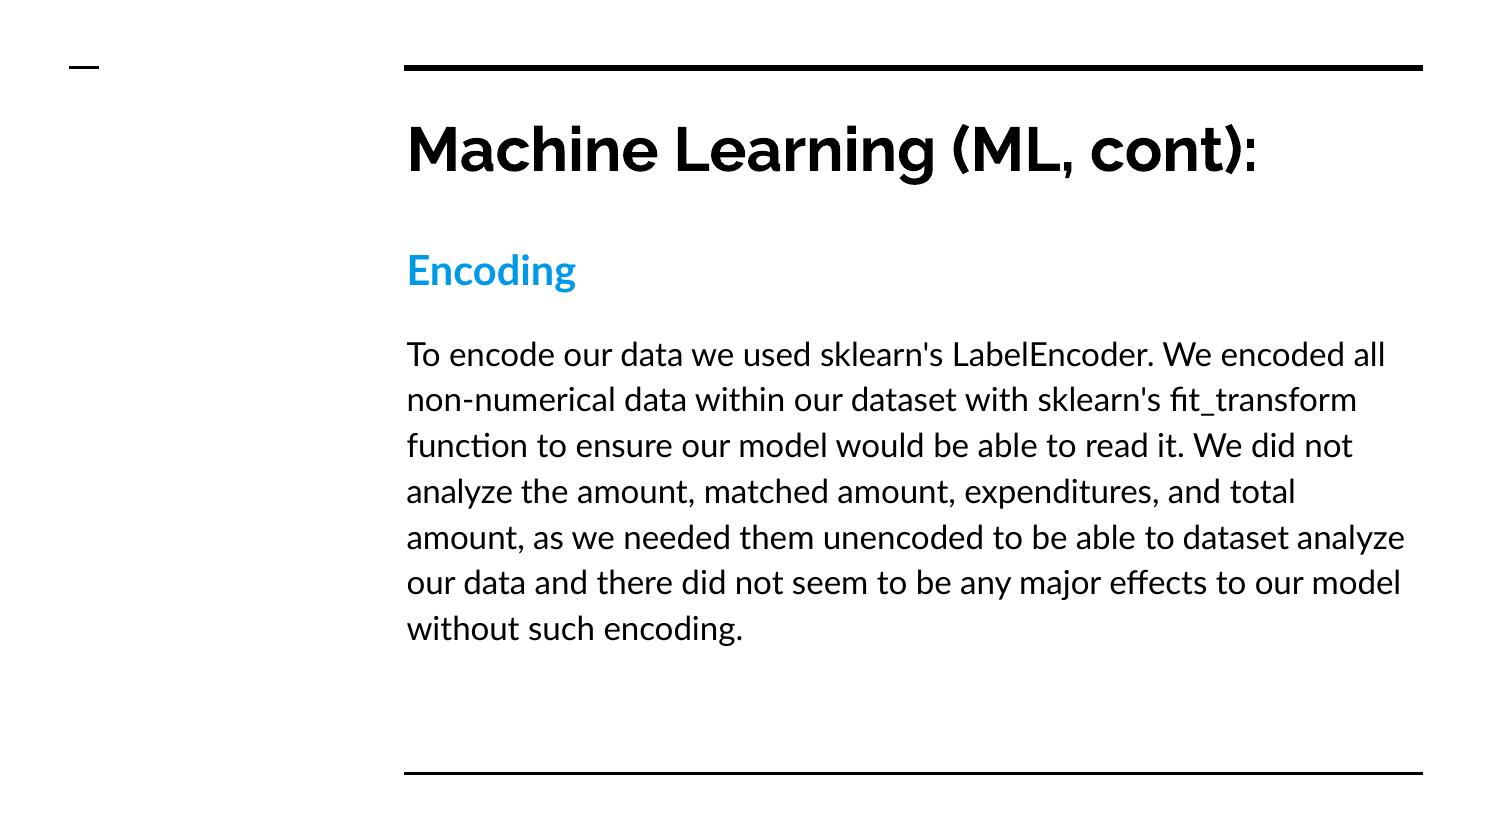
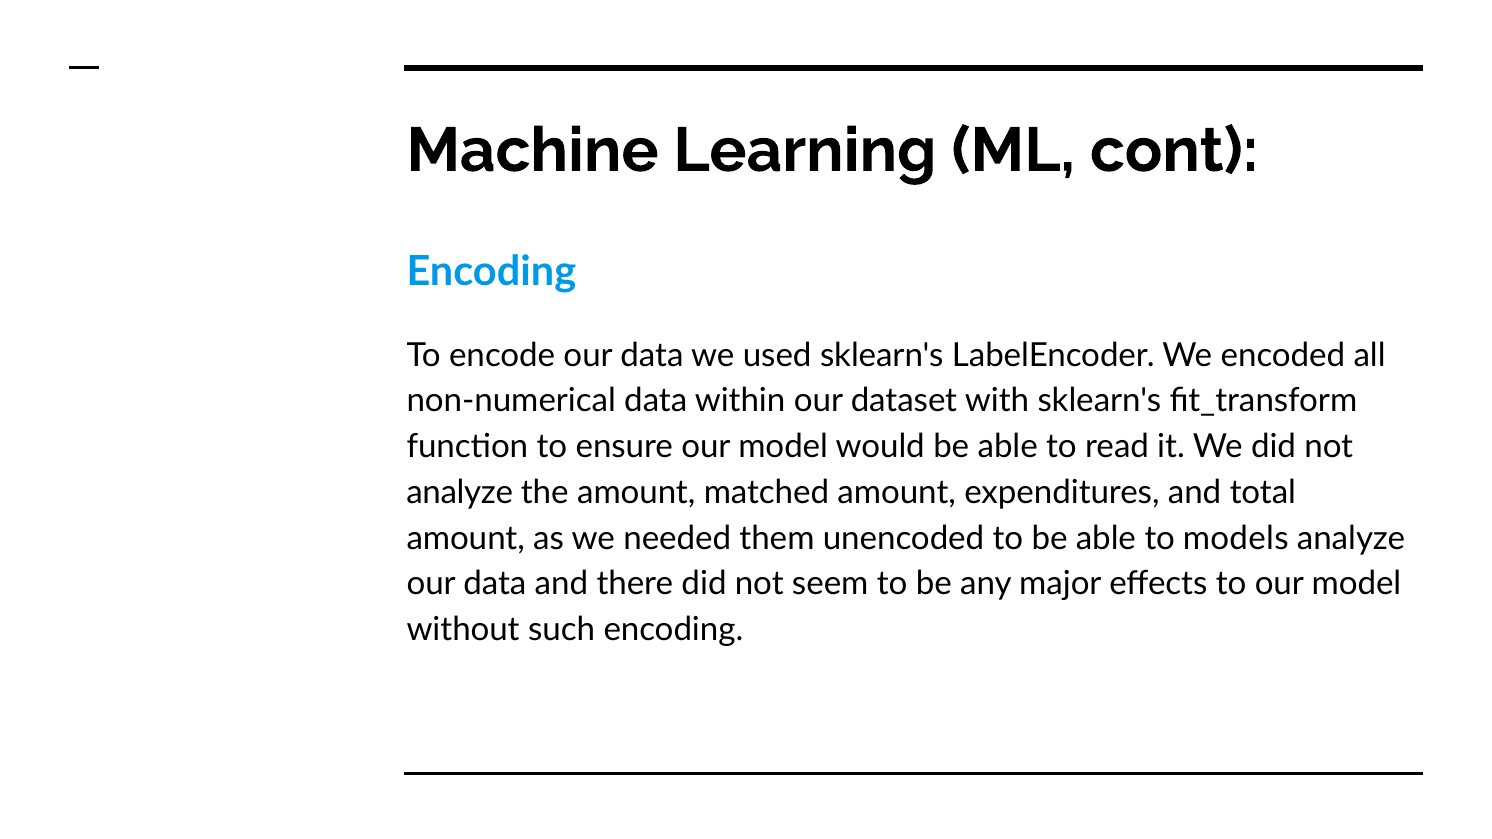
to dataset: dataset -> models
